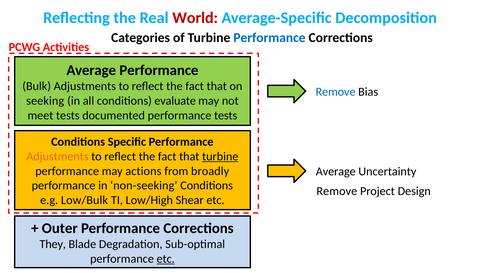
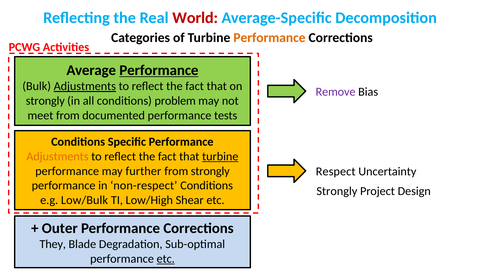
Performance at (269, 38) colour: blue -> orange
Performance at (159, 70) underline: none -> present
Adjustments at (85, 86) underline: none -> present
Remove at (336, 92) colour: blue -> purple
seeking at (45, 101): seeking -> strongly
evaluate: evaluate -> problem
meet tests: tests -> from
actions: actions -> further
from broadly: broadly -> strongly
Average at (336, 172): Average -> Respect
non-seeking: non-seeking -> non-respect
Remove at (337, 192): Remove -> Strongly
